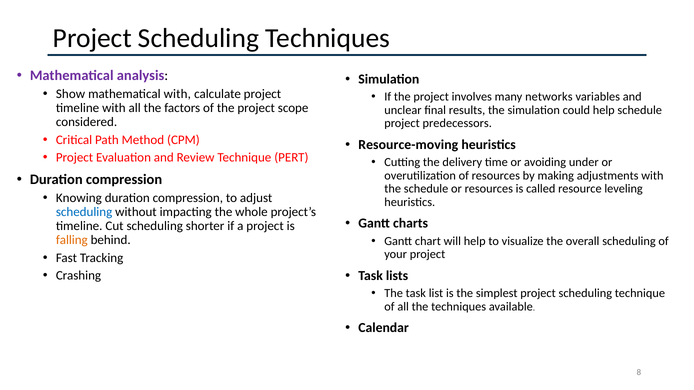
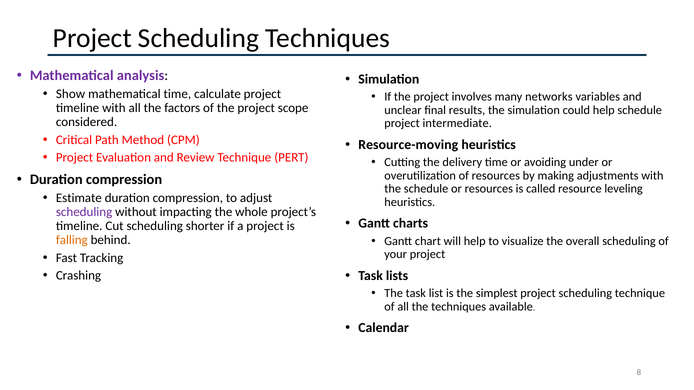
mathematical with: with -> time
predecessors: predecessors -> intermediate
Knowing: Knowing -> Estimate
scheduling at (84, 212) colour: blue -> purple
